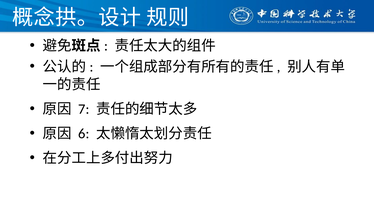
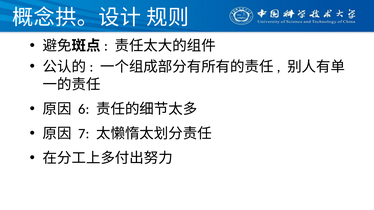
7: 7 -> 6
6: 6 -> 7
